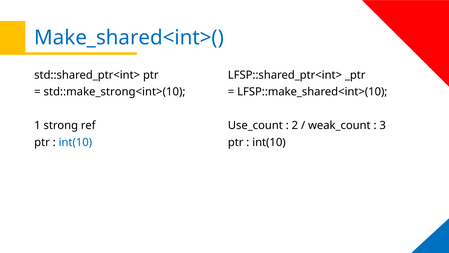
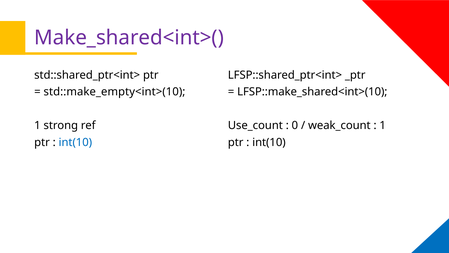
Make_shared<int>( colour: blue -> purple
std::make_strong<int>(10: std::make_strong<int>(10 -> std::make_empty<int>(10
2: 2 -> 0
3 at (383, 125): 3 -> 1
